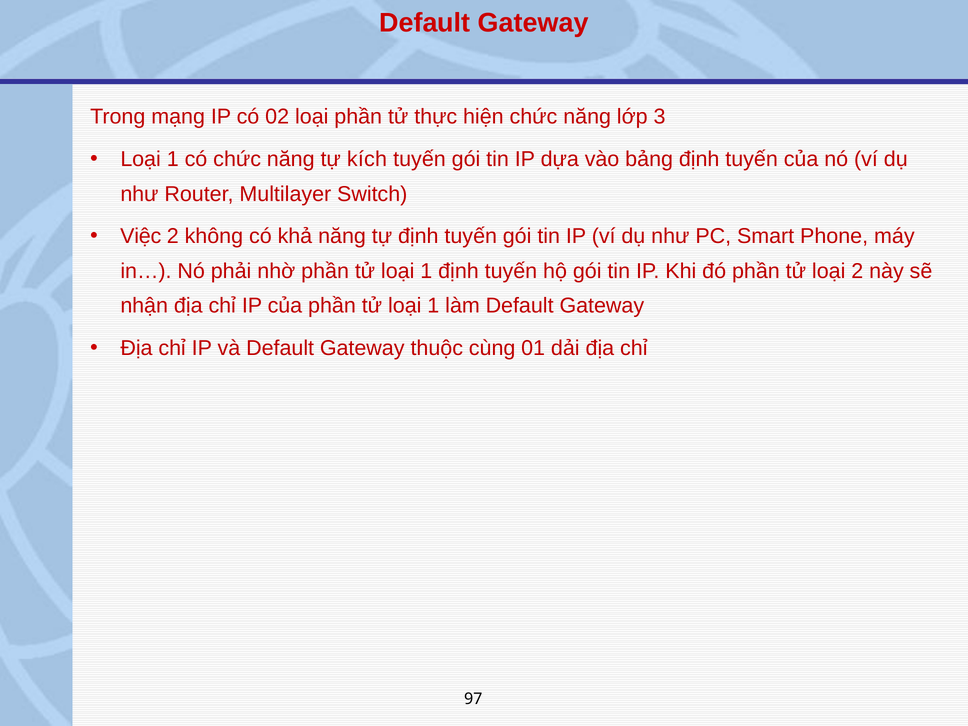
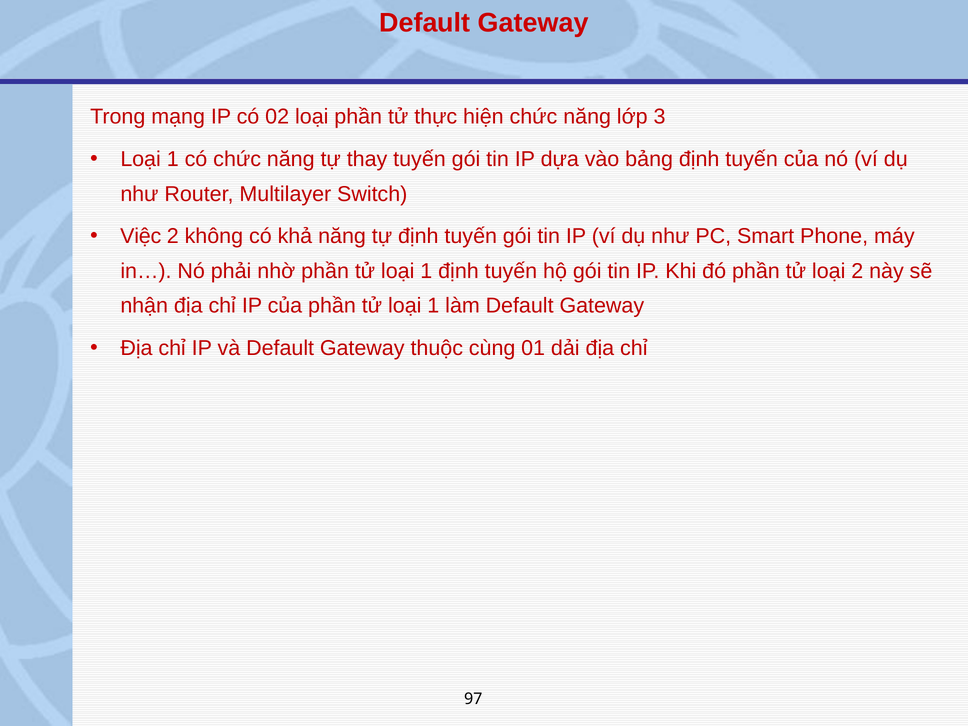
kích: kích -> thay
